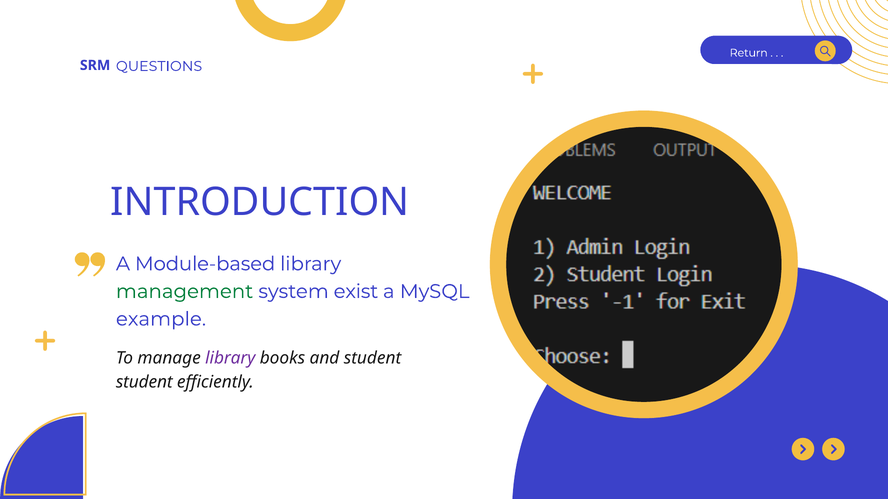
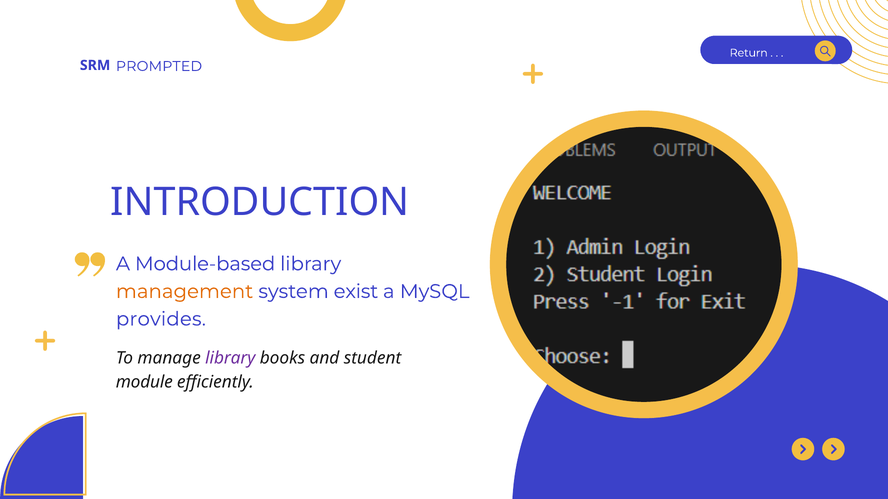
QUESTIONS: QUESTIONS -> PROMPTED
management colour: green -> orange
example: example -> provides
student at (144, 382): student -> module
